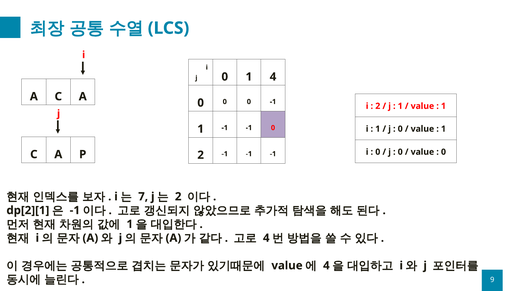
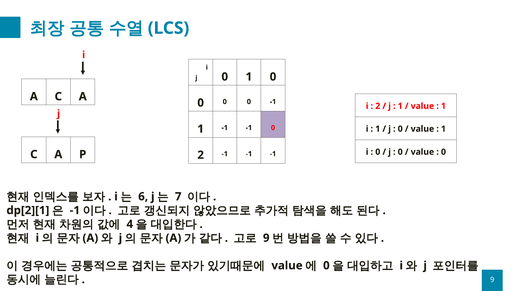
1 4: 4 -> 0
7: 7 -> 6
2 at (178, 196): 2 -> 7
1 at (130, 224): 1 -> 4
4 at (266, 238): 4 -> 9
4 at (326, 265): 4 -> 0
